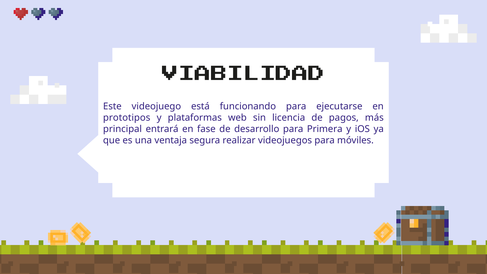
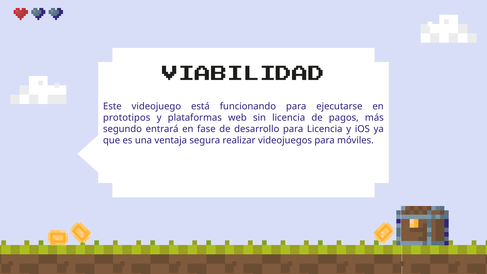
principal: principal -> segundo
para Primera: Primera -> Licencia
